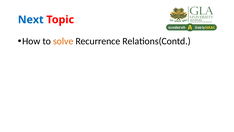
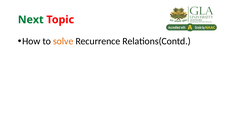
Next colour: blue -> green
